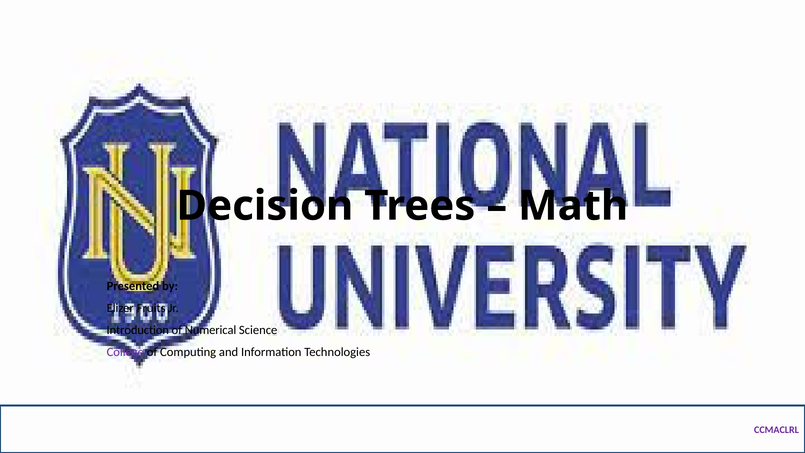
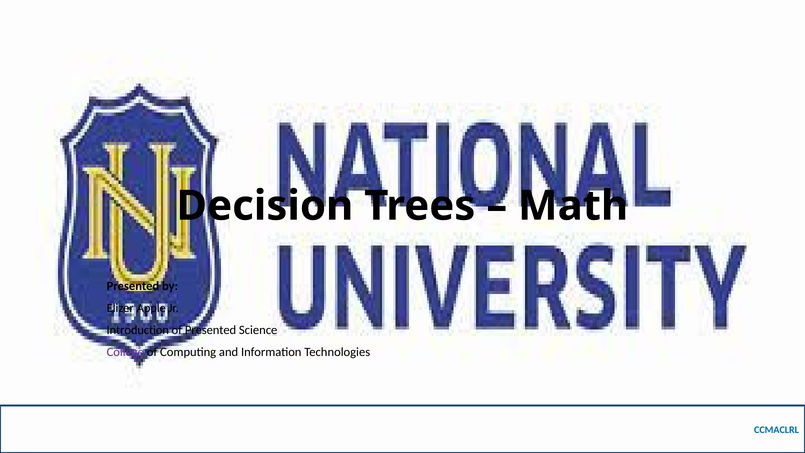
Fruits: Fruits -> Apple
of Numerical: Numerical -> Presented
CCMACLRL colour: purple -> blue
